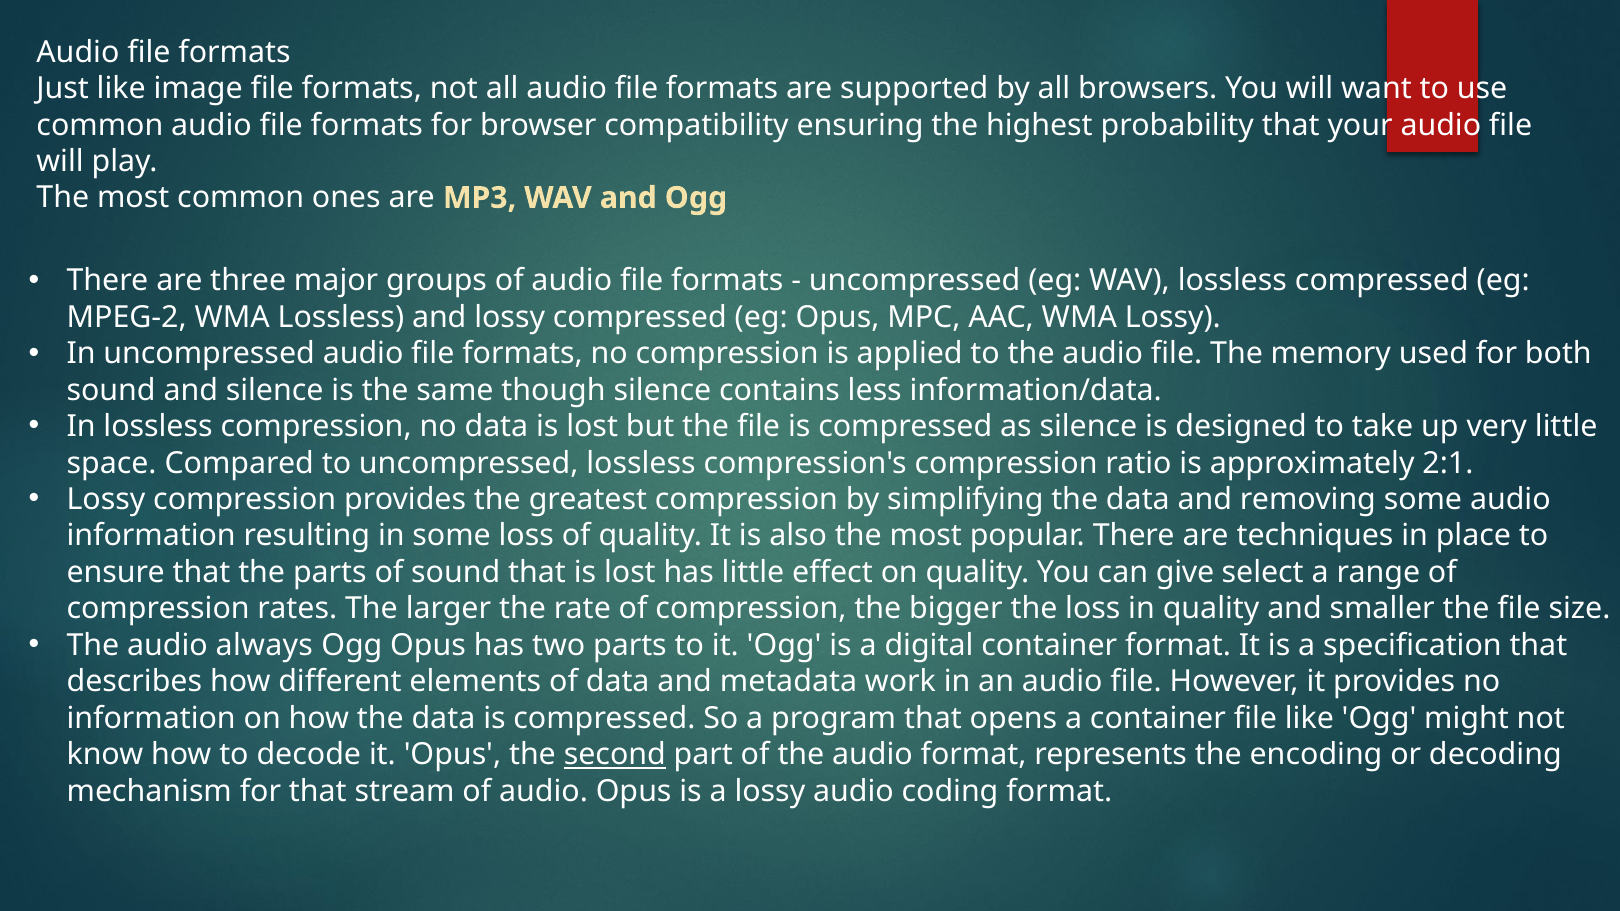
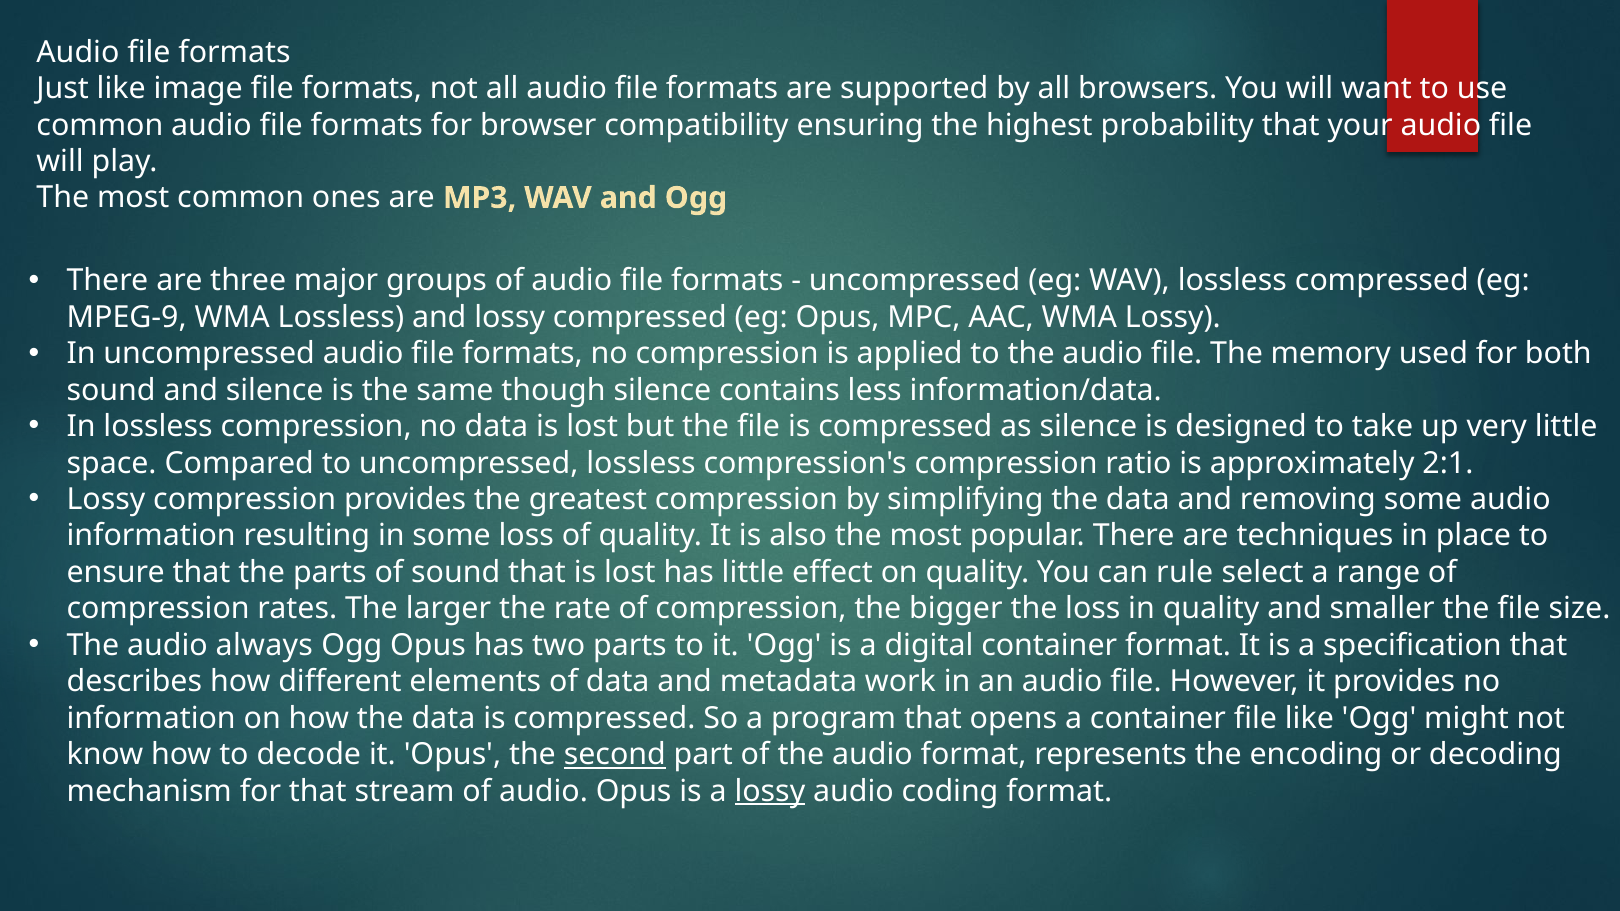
MPEG-2: MPEG-2 -> MPEG-9
give: give -> rule
lossy at (770, 791) underline: none -> present
